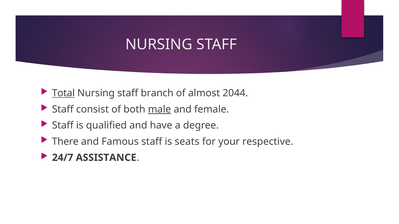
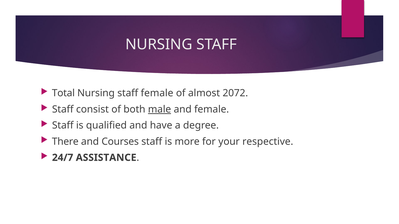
Total underline: present -> none
staff branch: branch -> female
2044: 2044 -> 2072
Famous: Famous -> Courses
seats: seats -> more
